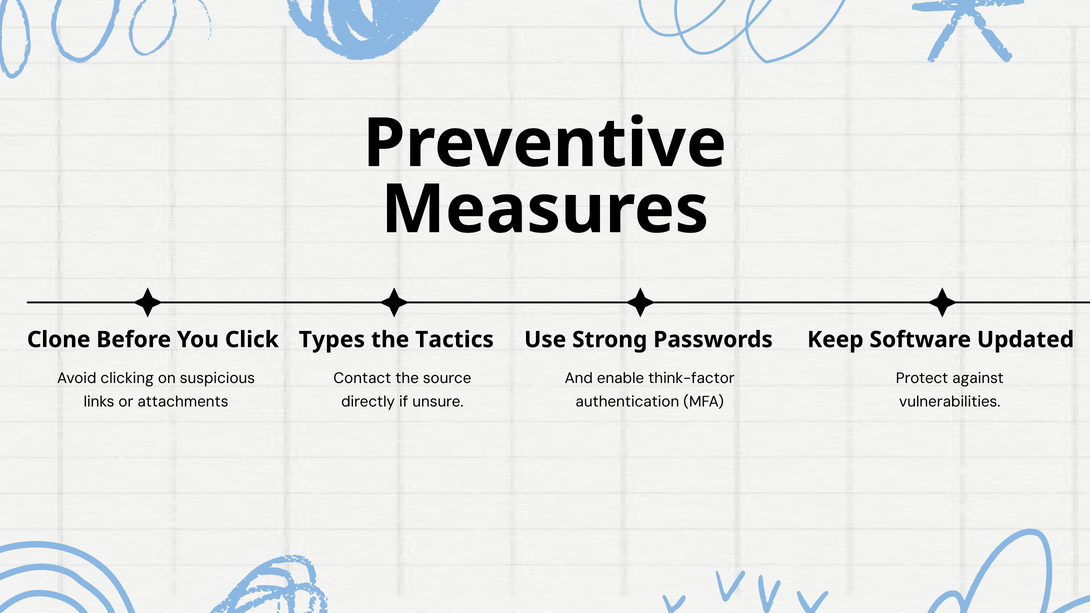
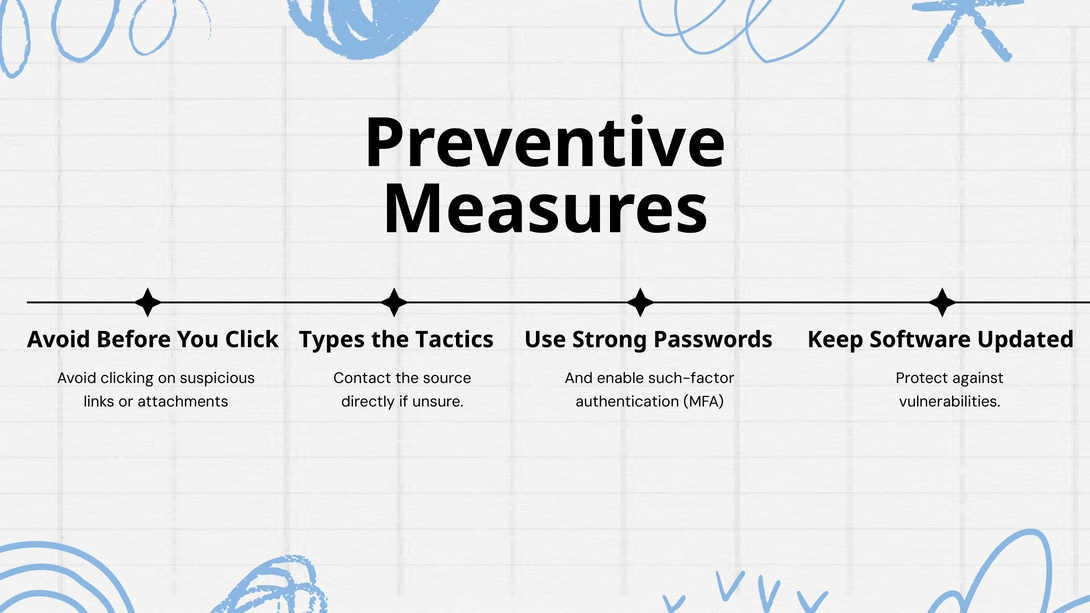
Clone at (59, 340): Clone -> Avoid
think-factor: think-factor -> such-factor
